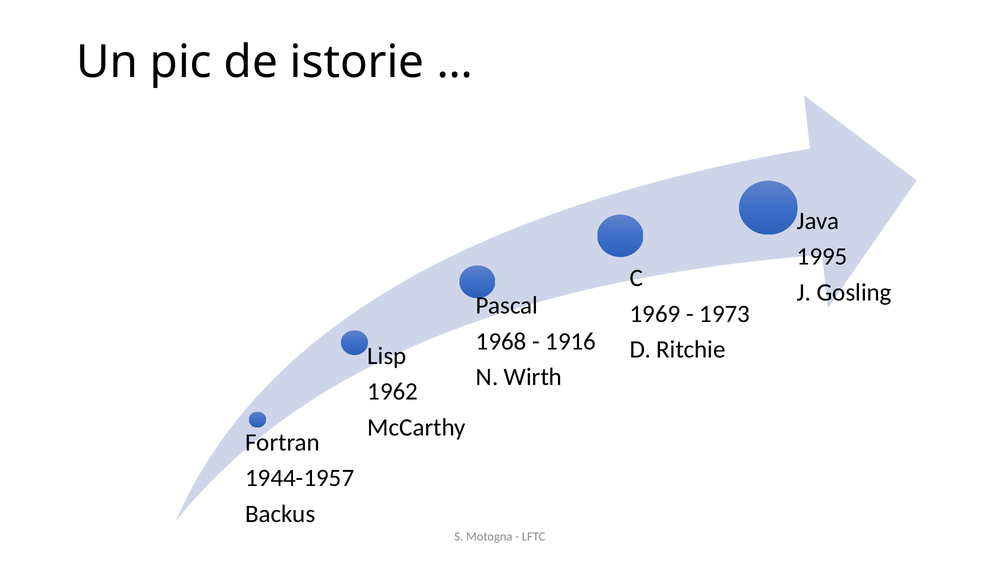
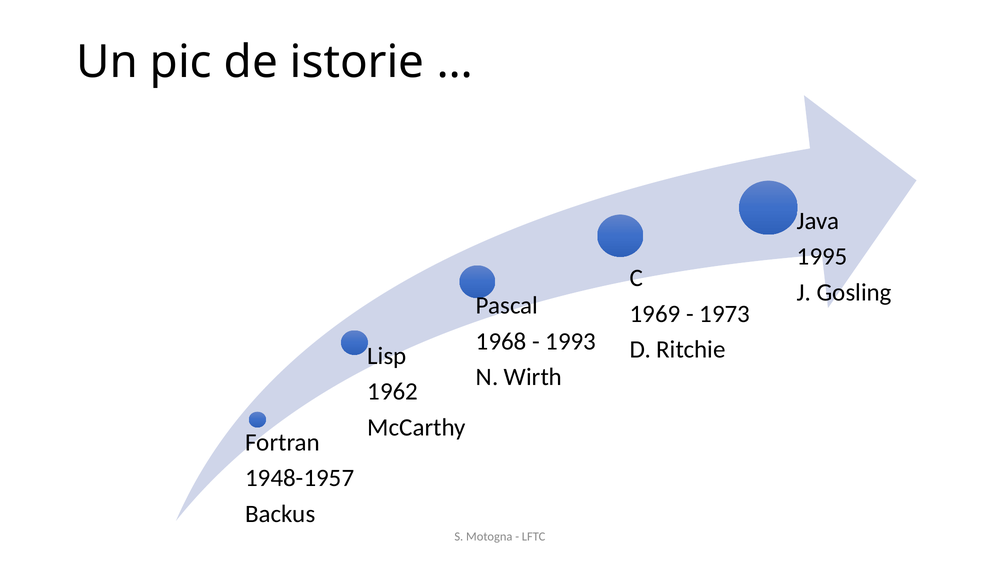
1916: 1916 -> 1993
1944-1957: 1944-1957 -> 1948-1957
